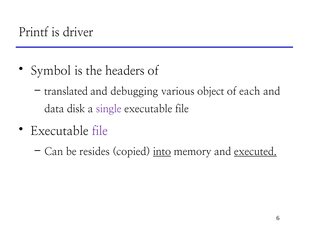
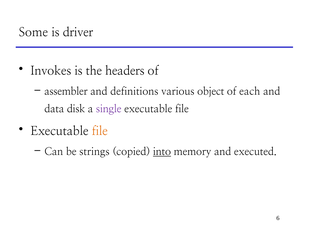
Printf: Printf -> Some
Symbol: Symbol -> Invokes
translated: translated -> assembler
debugging: debugging -> definitions
file at (100, 131) colour: purple -> orange
resides: resides -> strings
executed underline: present -> none
